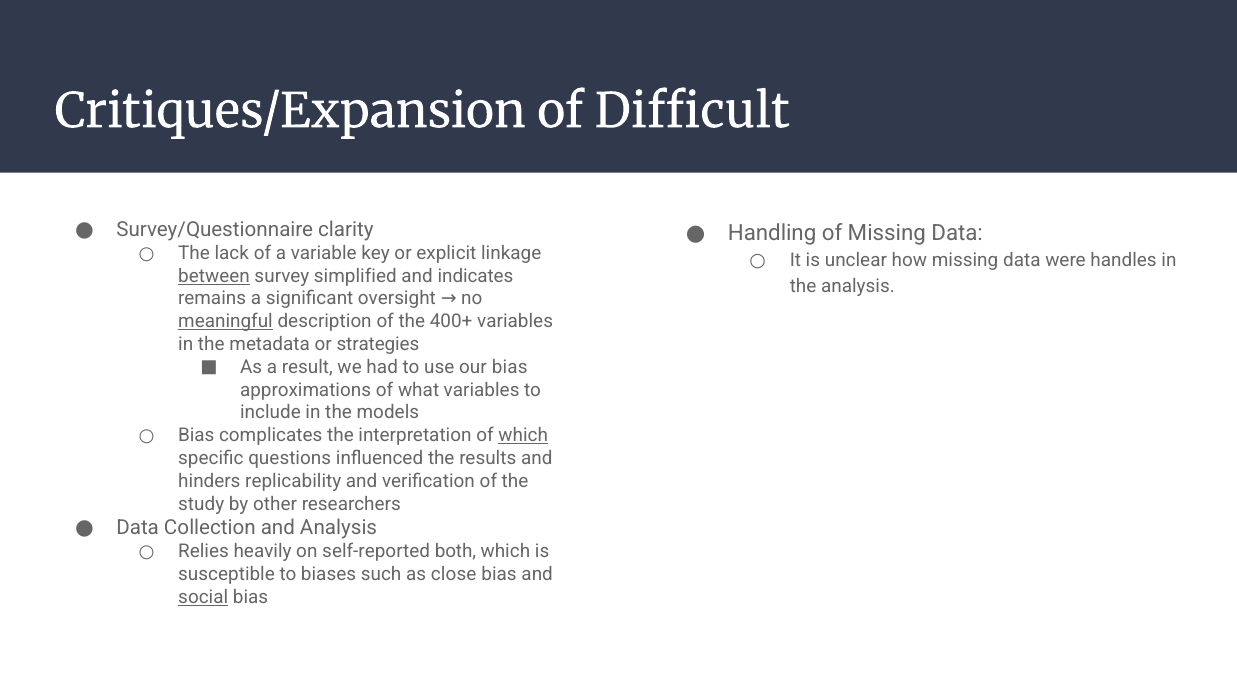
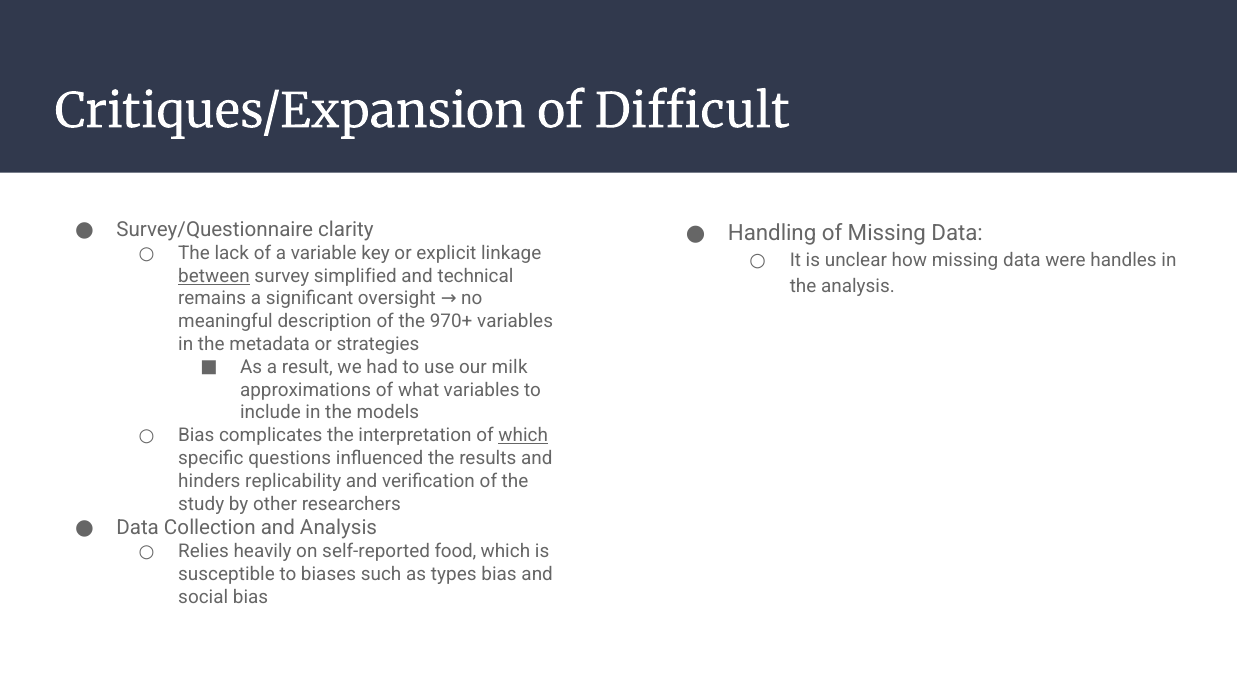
indicates: indicates -> technical
meaningful underline: present -> none
400+: 400+ -> 970+
our bias: bias -> milk
both: both -> food
close: close -> types
social underline: present -> none
